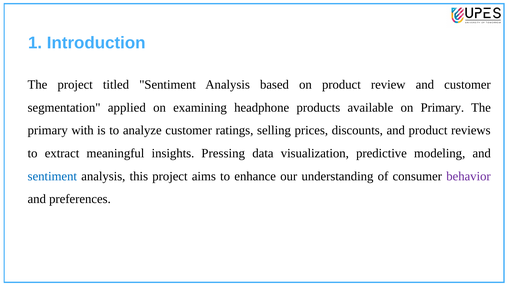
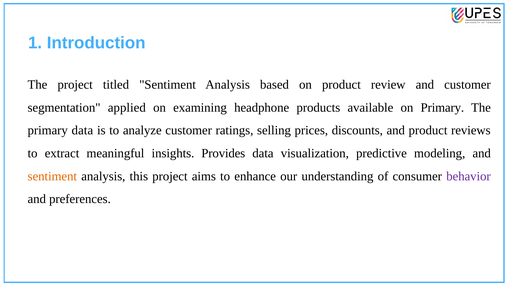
primary with: with -> data
Pressing: Pressing -> Provides
sentiment at (52, 176) colour: blue -> orange
